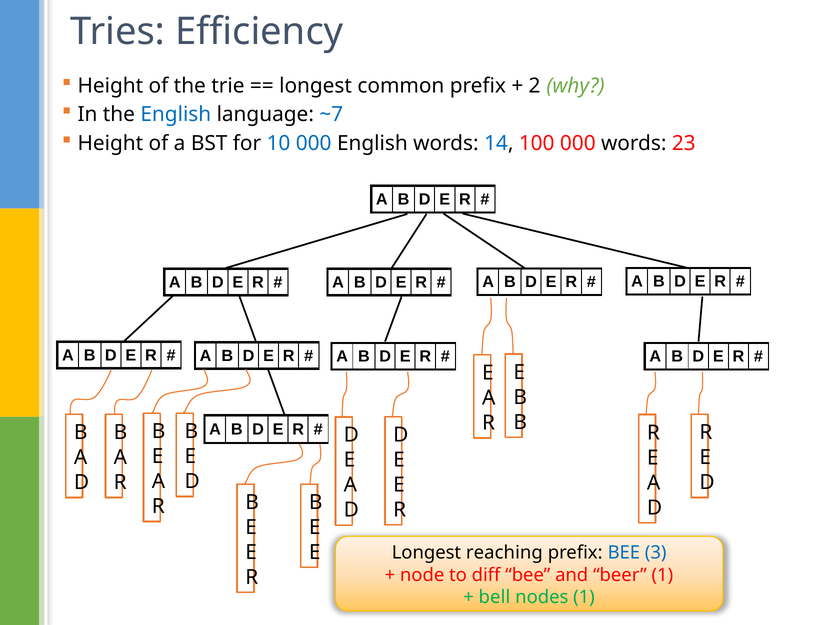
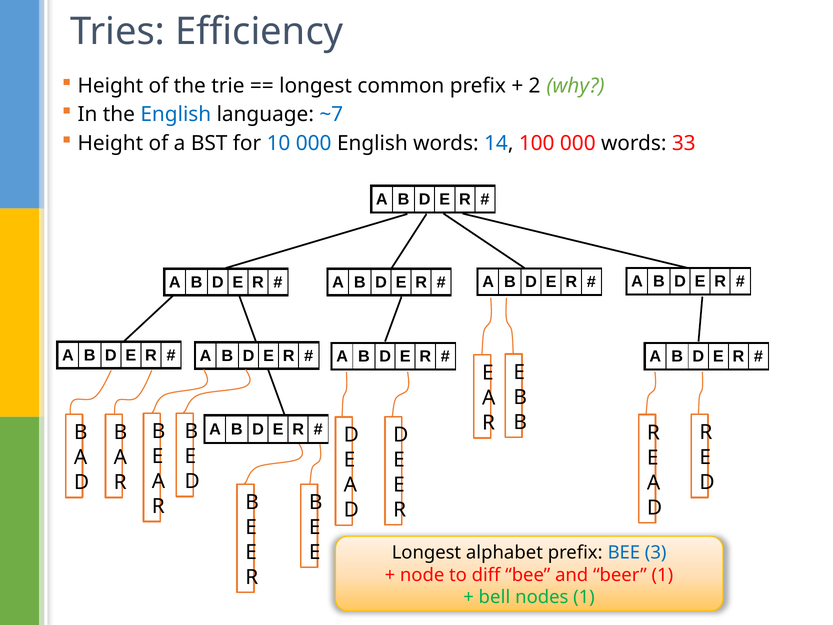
23: 23 -> 33
reaching: reaching -> alphabet
